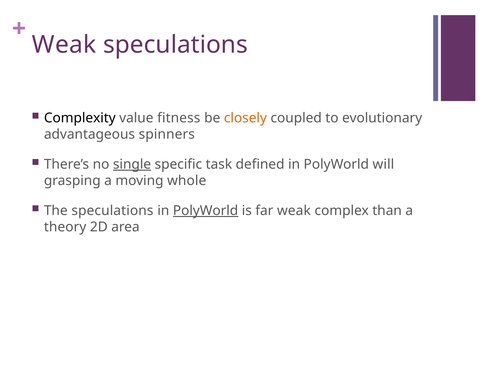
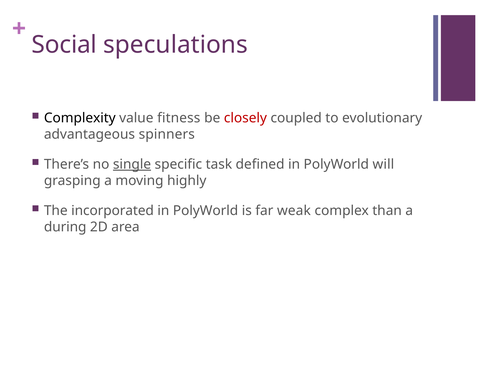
Weak at (64, 45): Weak -> Social
closely colour: orange -> red
whole: whole -> highly
The speculations: speculations -> incorporated
PolyWorld at (206, 211) underline: present -> none
theory: theory -> during
